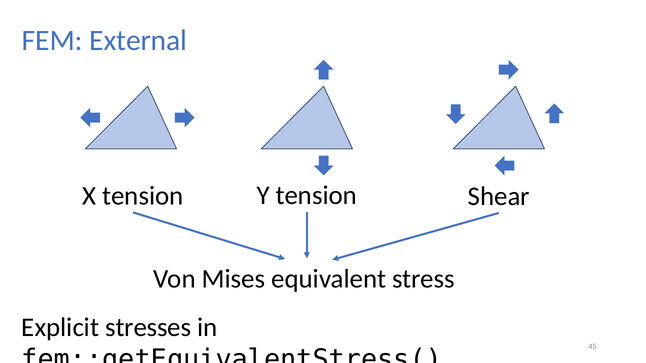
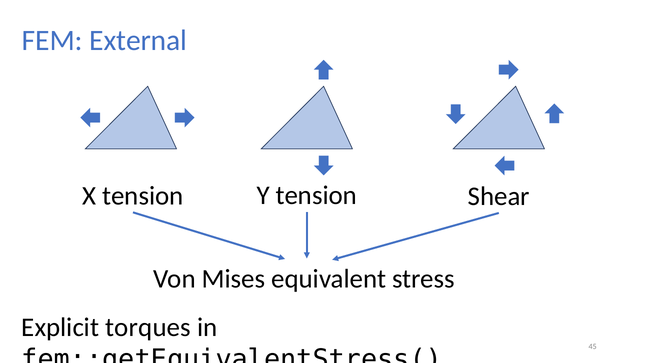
stresses: stresses -> torques
